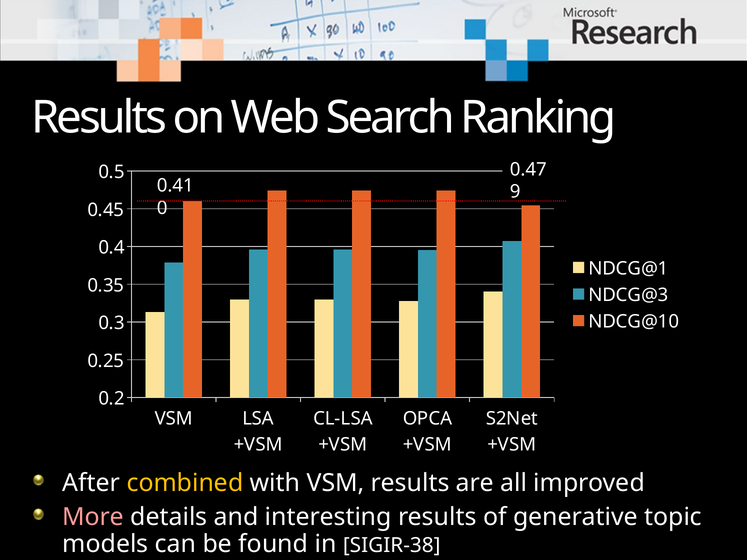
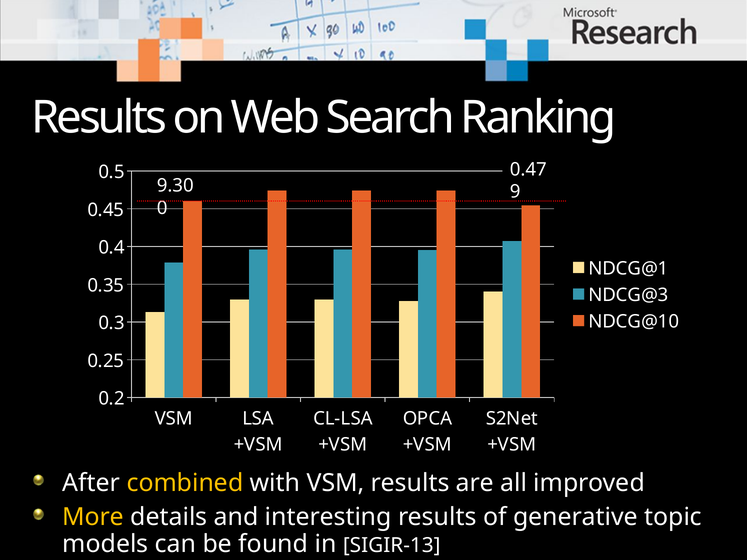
0.41: 0.41 -> 9.30
More colour: pink -> yellow
SIGIR-38: SIGIR-38 -> SIGIR-13
